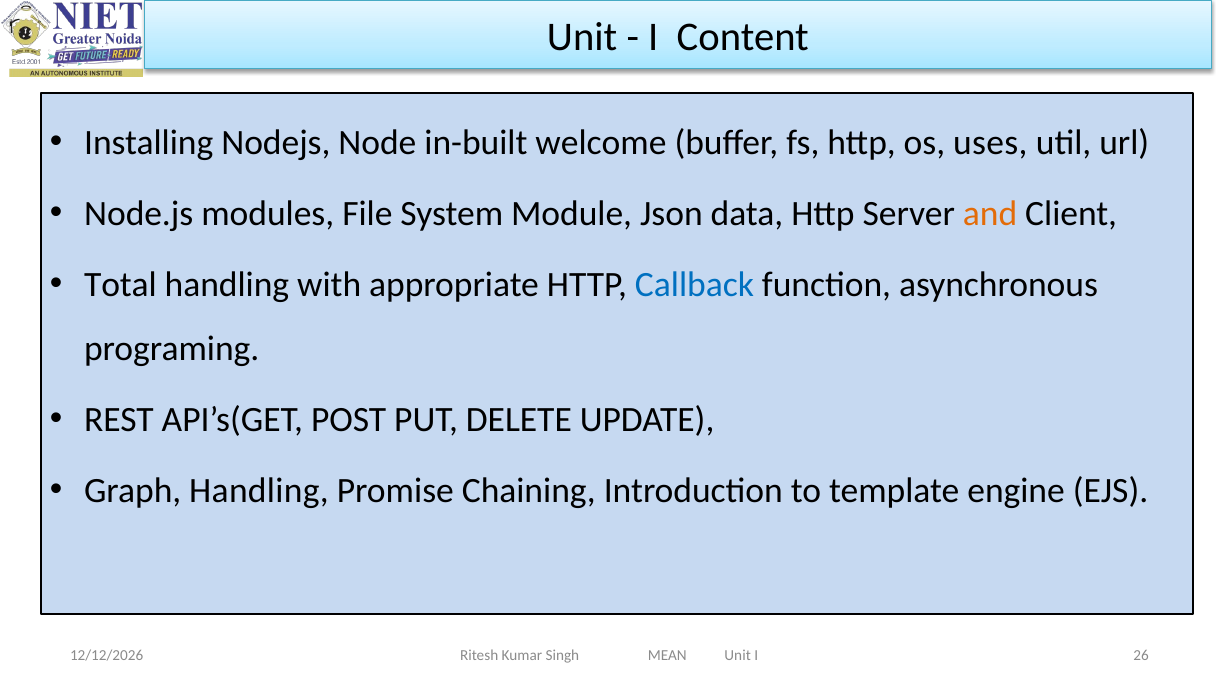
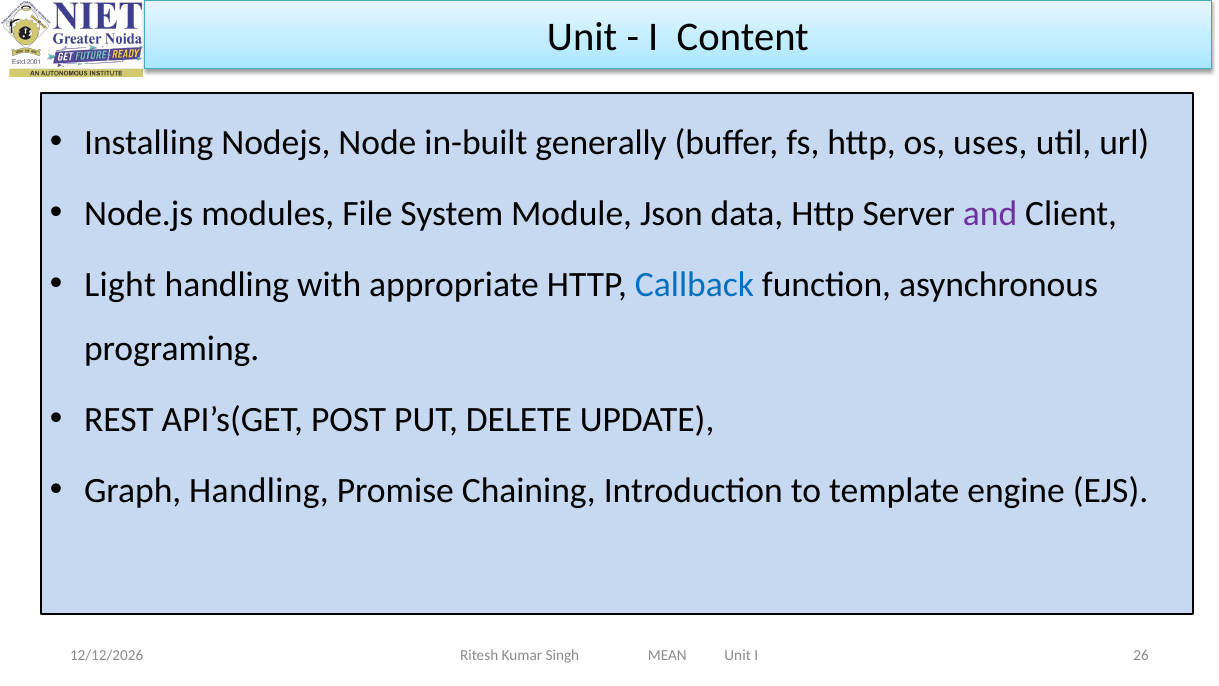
welcome: welcome -> generally
and colour: orange -> purple
Total: Total -> Light
